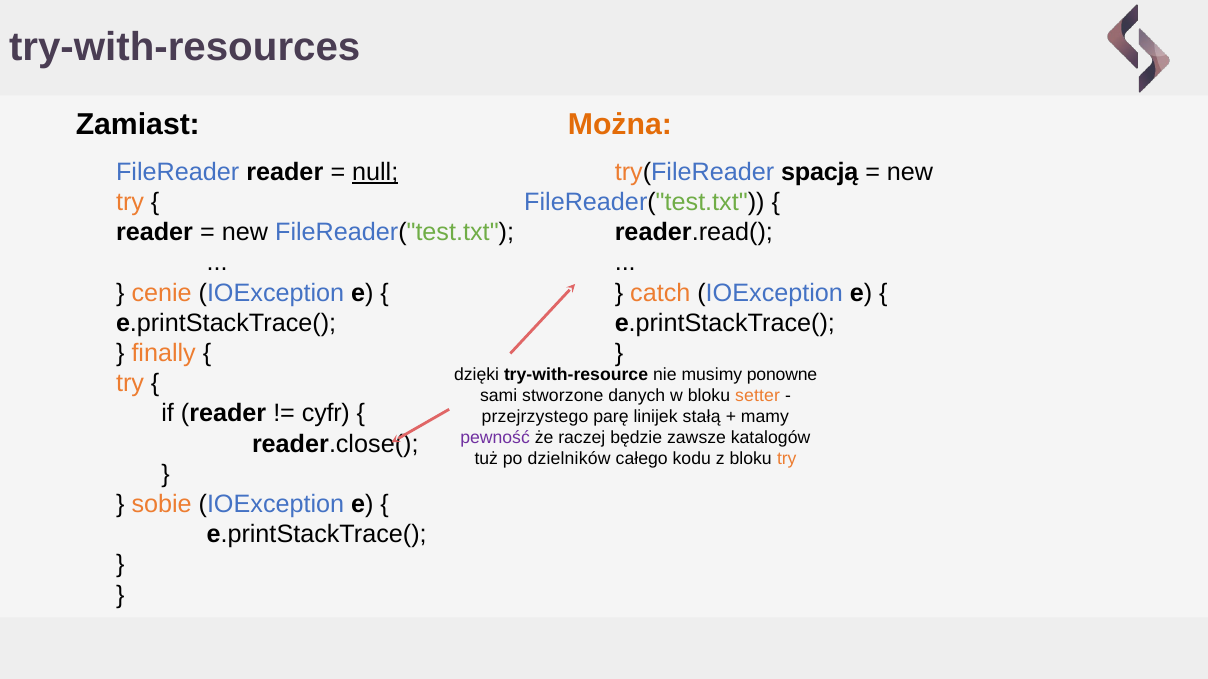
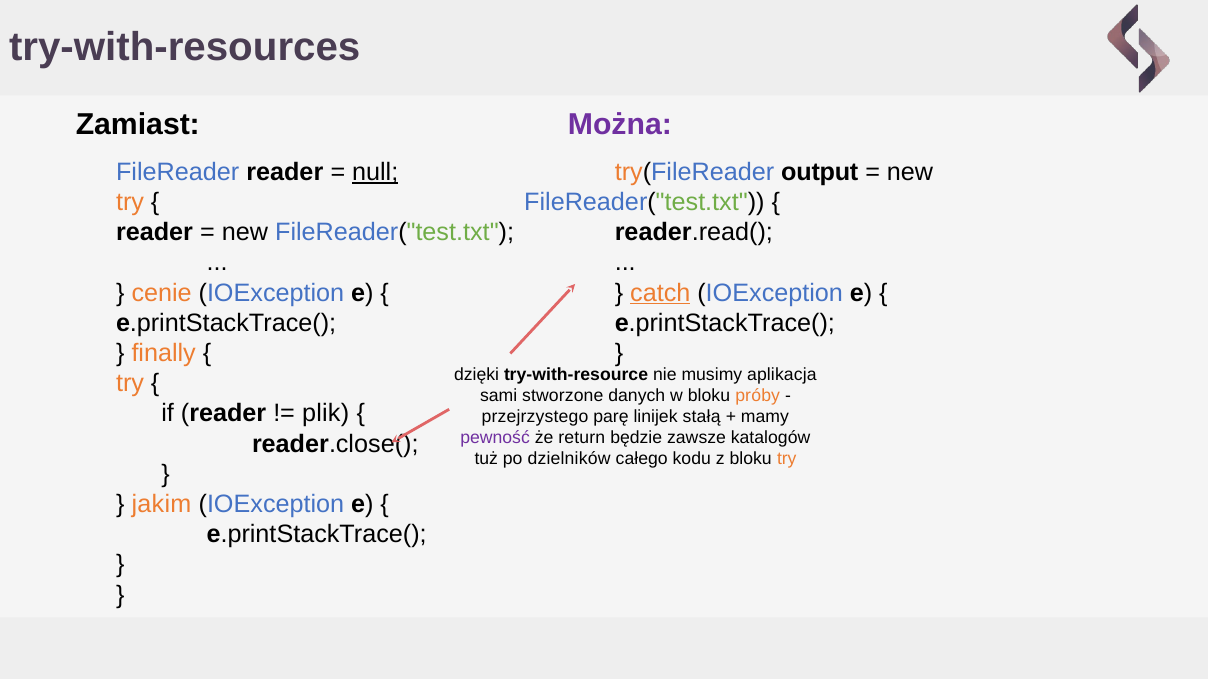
Można colour: orange -> purple
spacją: spacją -> output
catch underline: none -> present
ponowne: ponowne -> aplikacja
setter: setter -> próby
cyfr: cyfr -> plik
raczej: raczej -> return
sobie: sobie -> jakim
